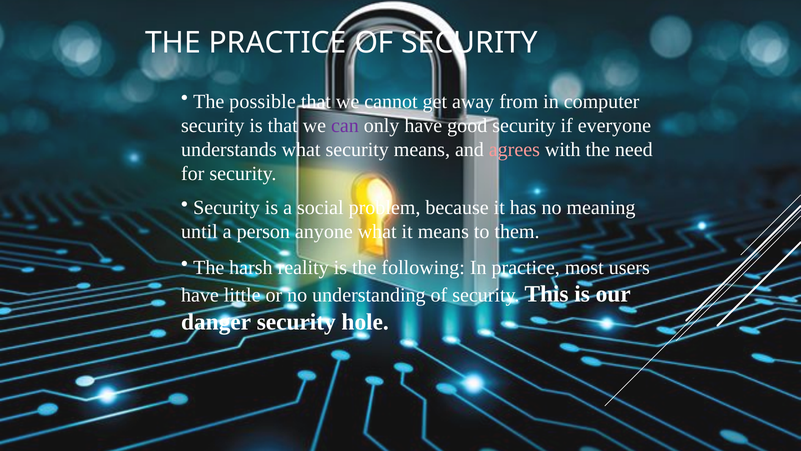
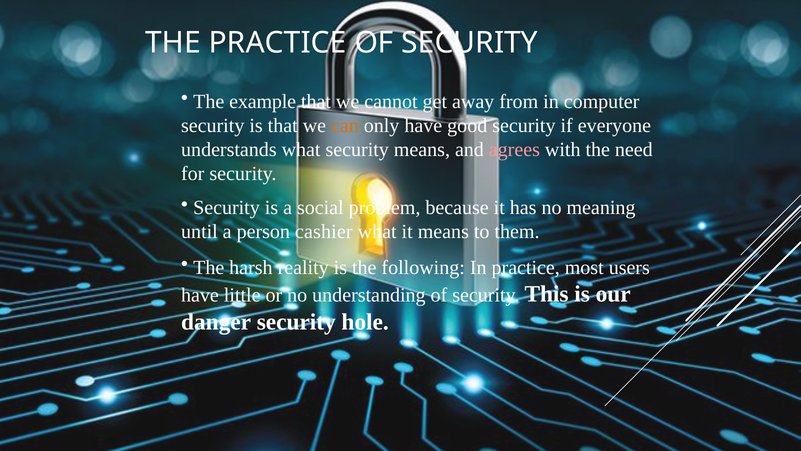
possible: possible -> example
can colour: purple -> orange
anyone: anyone -> cashier
